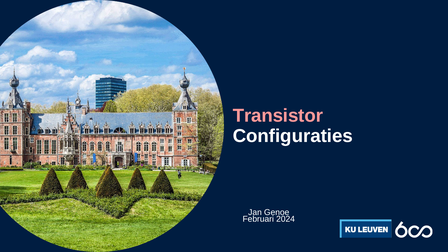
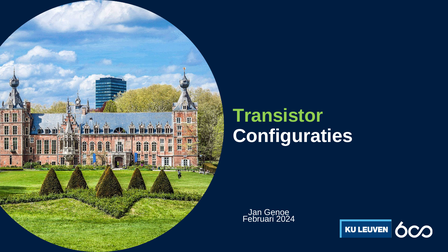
Transistor colour: pink -> light green
